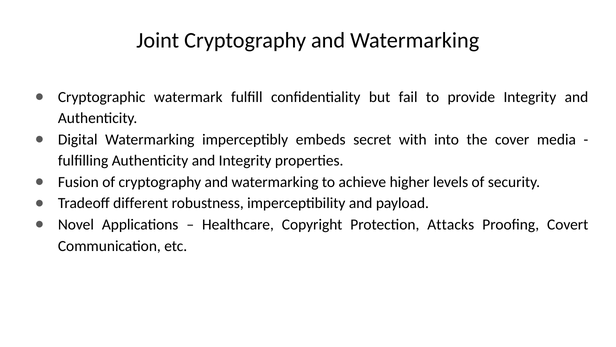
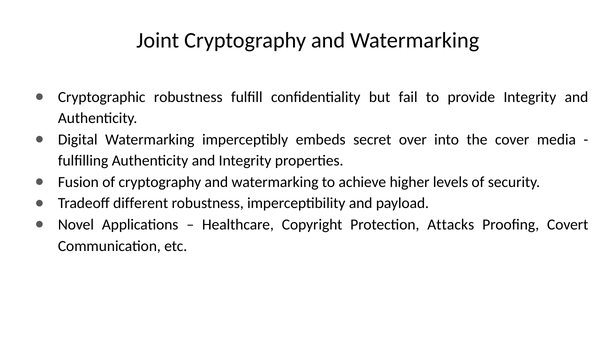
Cryptographic watermark: watermark -> robustness
with: with -> over
